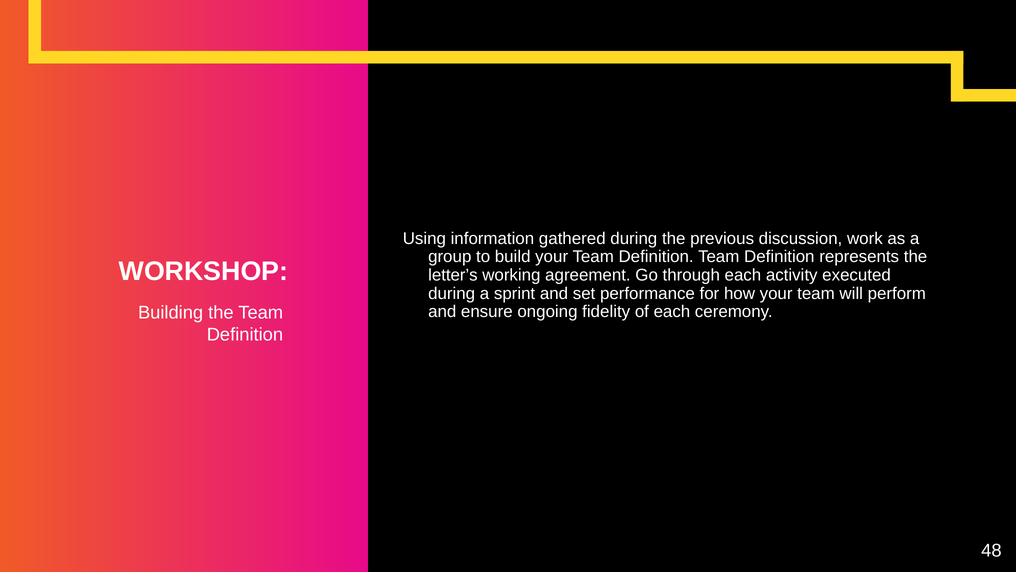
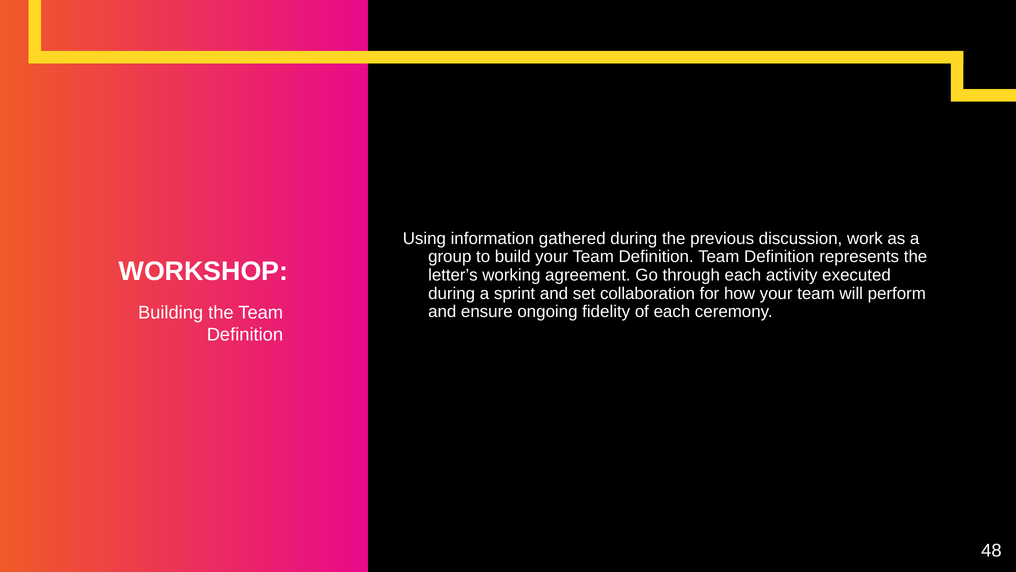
performance: performance -> collaboration
